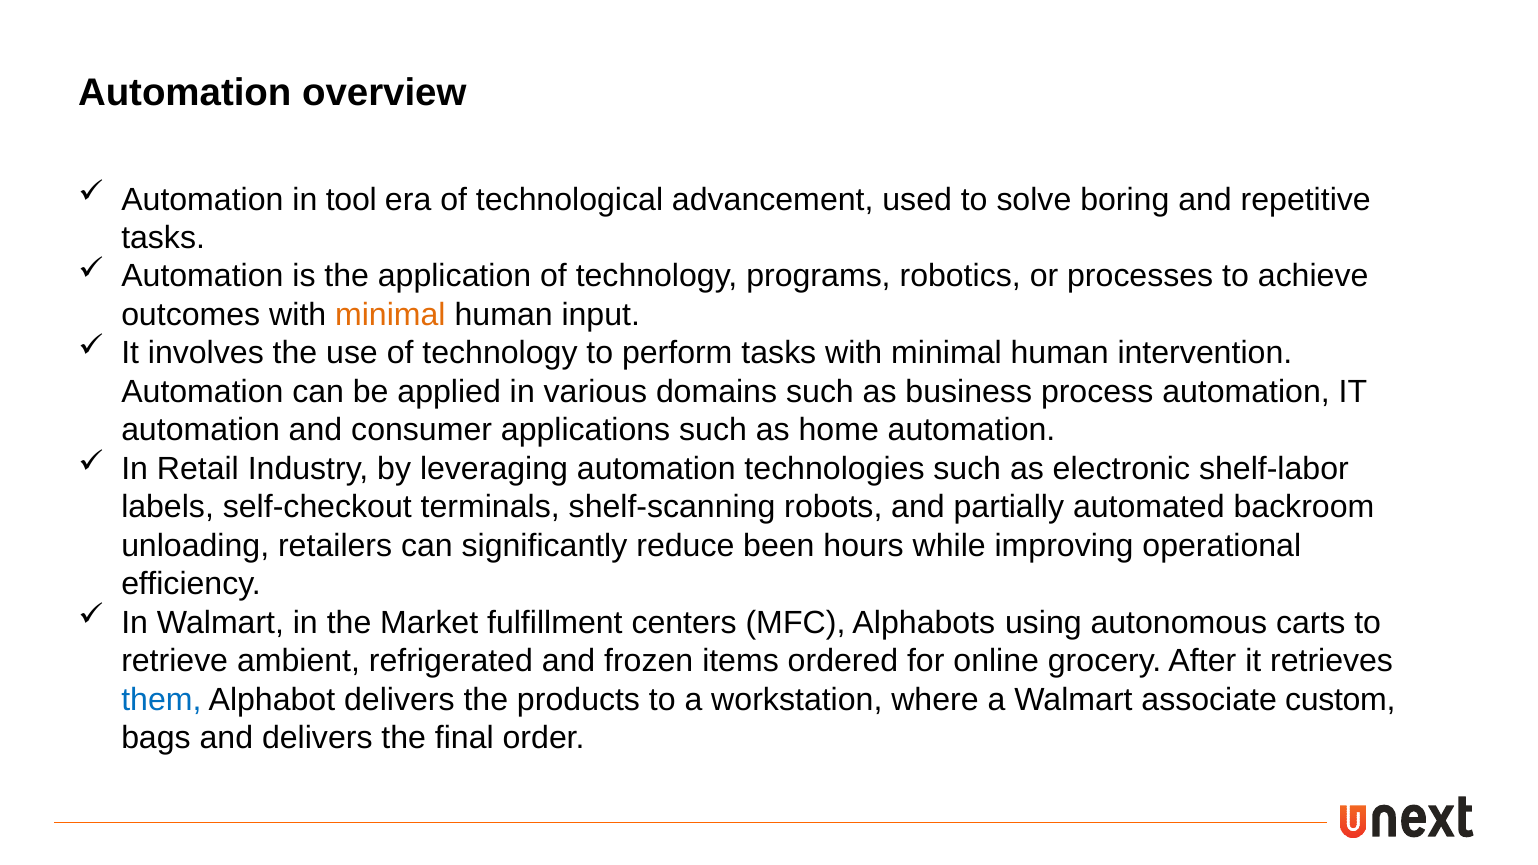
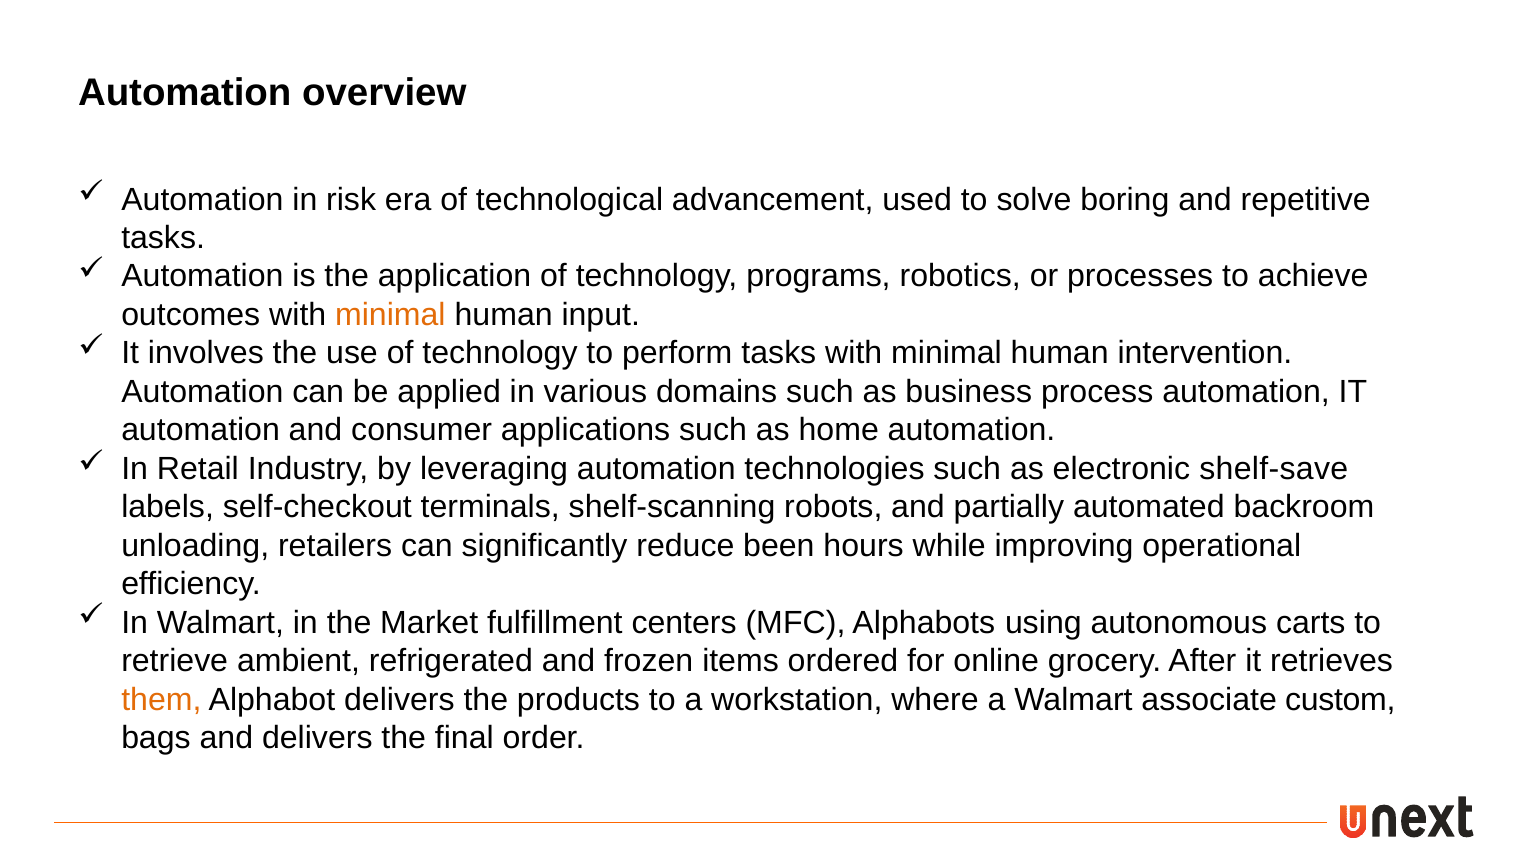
tool: tool -> risk
shelf-labor: shelf-labor -> shelf-save
them colour: blue -> orange
